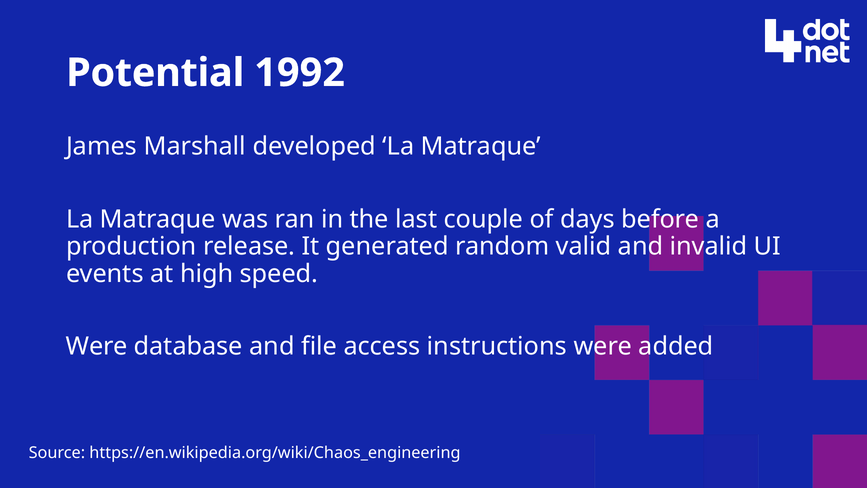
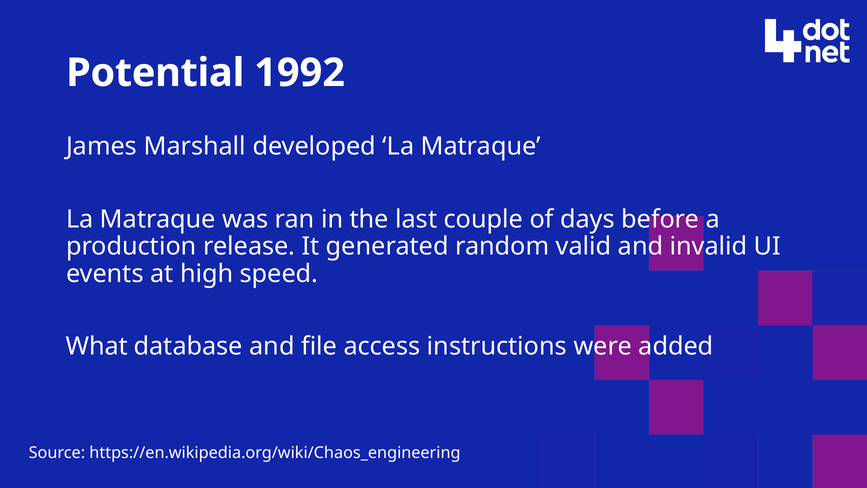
Were at (97, 346): Were -> What
